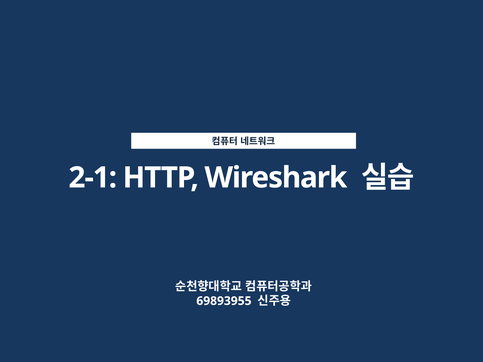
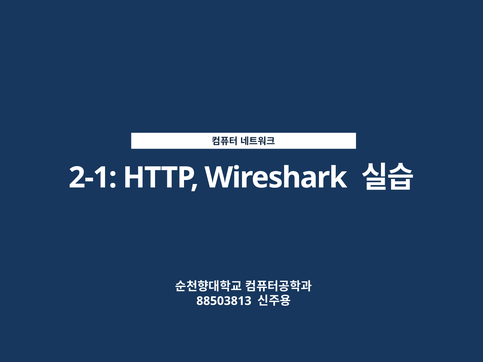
69893955: 69893955 -> 88503813
